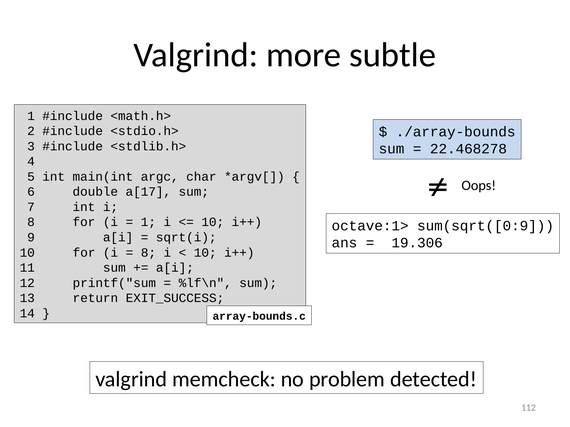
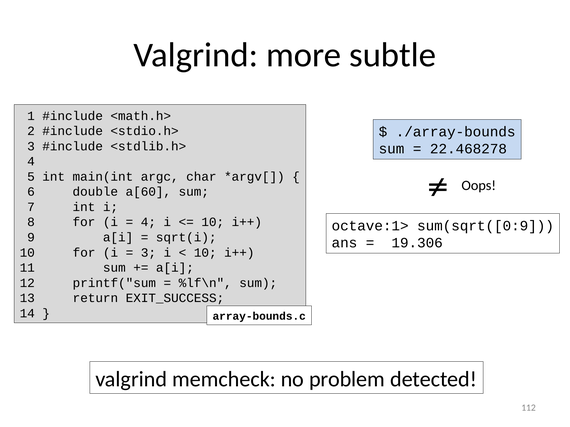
a[17: a[17 -> a[60
1 at (148, 222): 1 -> 4
8 at (148, 253): 8 -> 3
